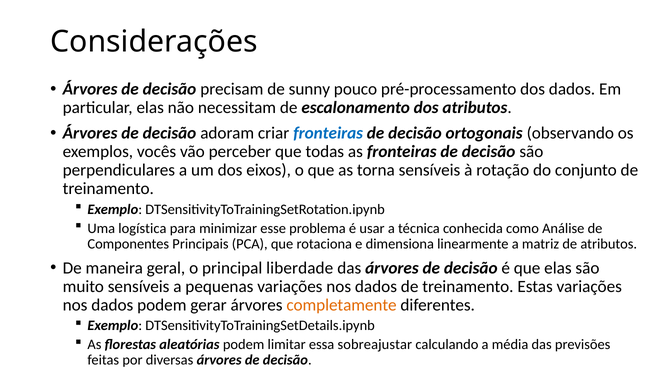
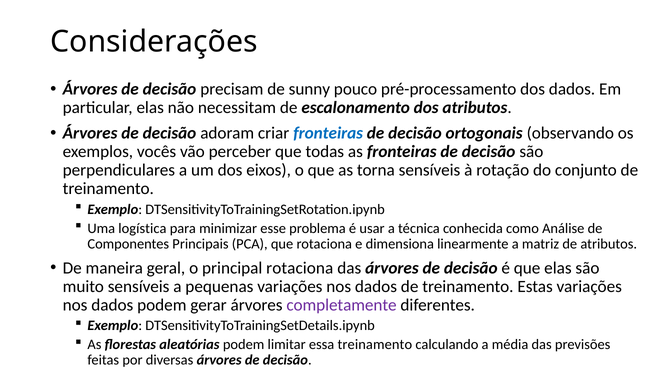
principal liberdade: liberdade -> rotaciona
completamente colour: orange -> purple
essa sobreajustar: sobreajustar -> treinamento
